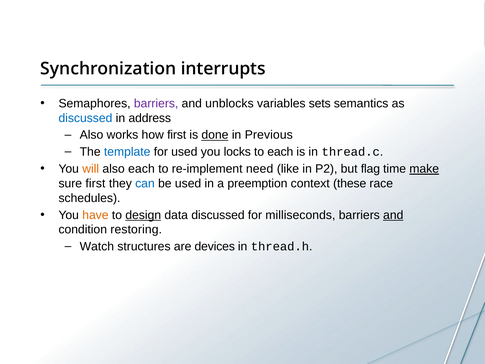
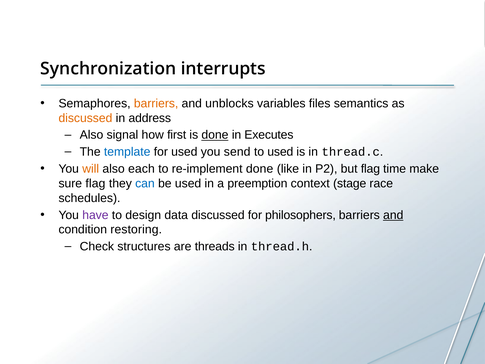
barriers at (156, 103) colour: purple -> orange
sets: sets -> files
discussed at (85, 118) colour: blue -> orange
works: works -> signal
Previous: Previous -> Executes
locks: locks -> send
to each: each -> used
re-implement need: need -> done
make underline: present -> none
sure first: first -> flag
these: these -> stage
have colour: orange -> purple
design underline: present -> none
milliseconds: milliseconds -> philosophers
Watch: Watch -> Check
devices: devices -> threads
